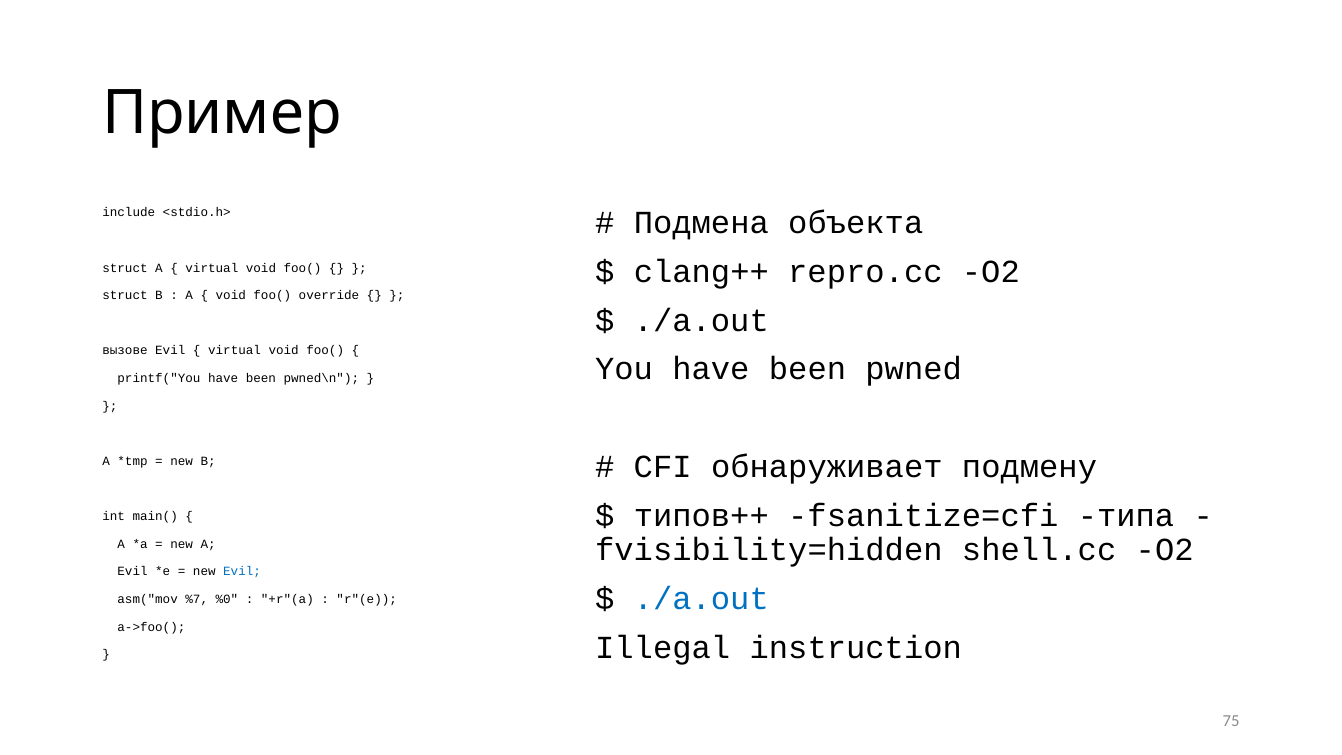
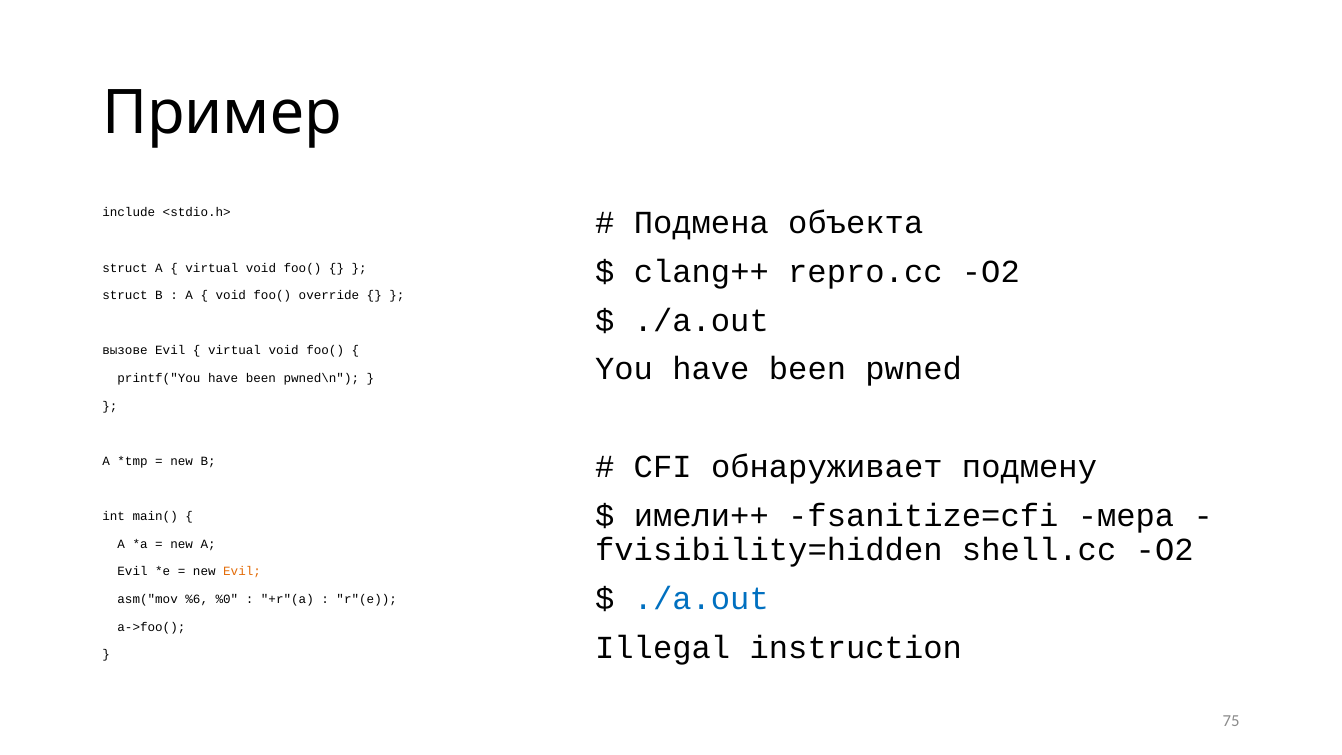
типов++: типов++ -> имели++
типа: типа -> мера
Evil at (242, 572) colour: blue -> orange
%7: %7 -> %6
